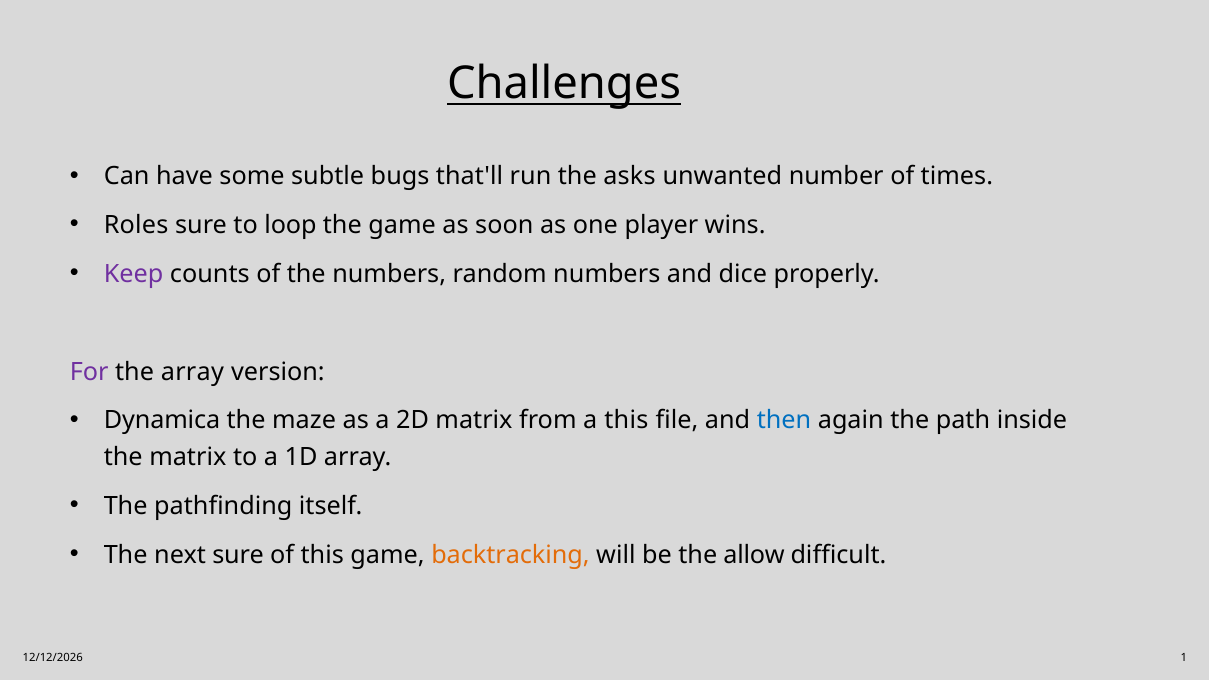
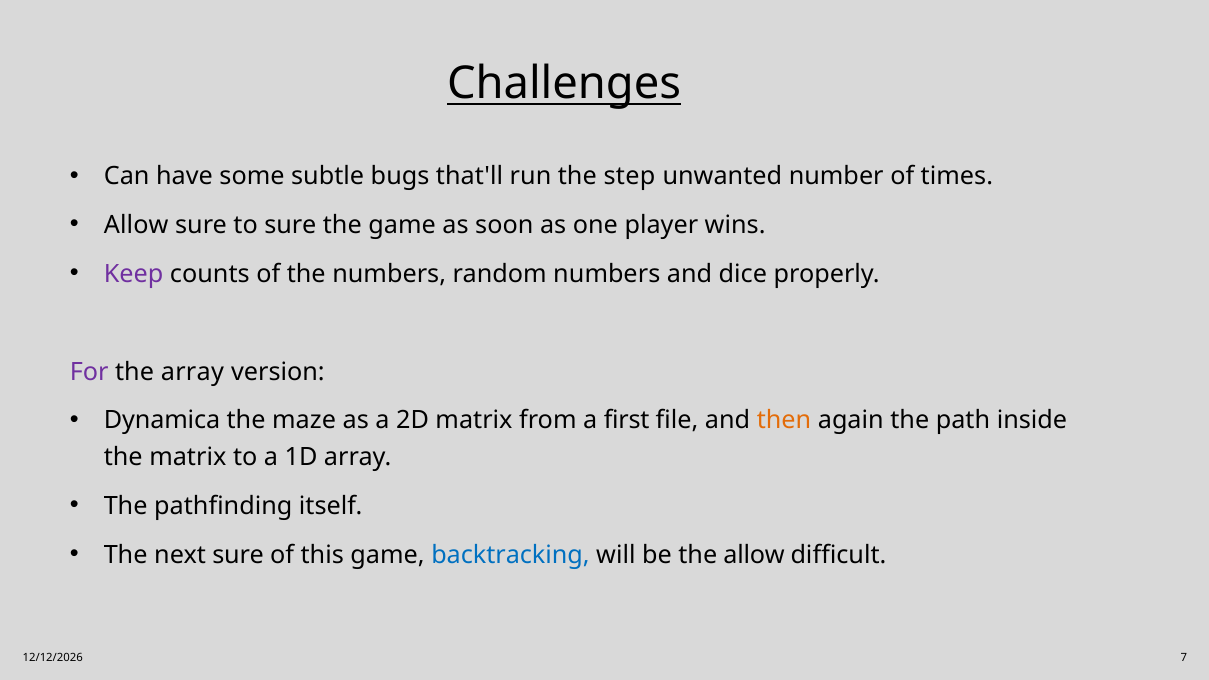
asks: asks -> step
Roles at (136, 225): Roles -> Allow
to loop: loop -> sure
a this: this -> first
then colour: blue -> orange
backtracking colour: orange -> blue
1: 1 -> 7
